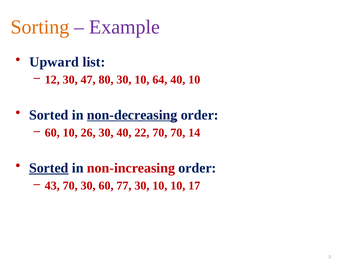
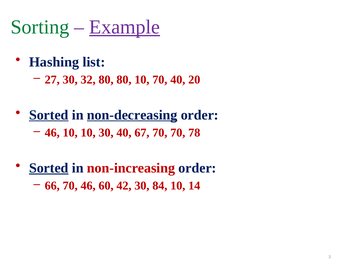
Sorting colour: orange -> green
Example underline: none -> present
Upward: Upward -> Hashing
12: 12 -> 27
47: 47 -> 32
80 30: 30 -> 80
10 64: 64 -> 70
40 10: 10 -> 20
Sorted at (49, 115) underline: none -> present
60 at (52, 133): 60 -> 46
10 26: 26 -> 10
22: 22 -> 67
14: 14 -> 78
43: 43 -> 66
70 30: 30 -> 46
77: 77 -> 42
10 at (160, 186): 10 -> 84
17: 17 -> 14
